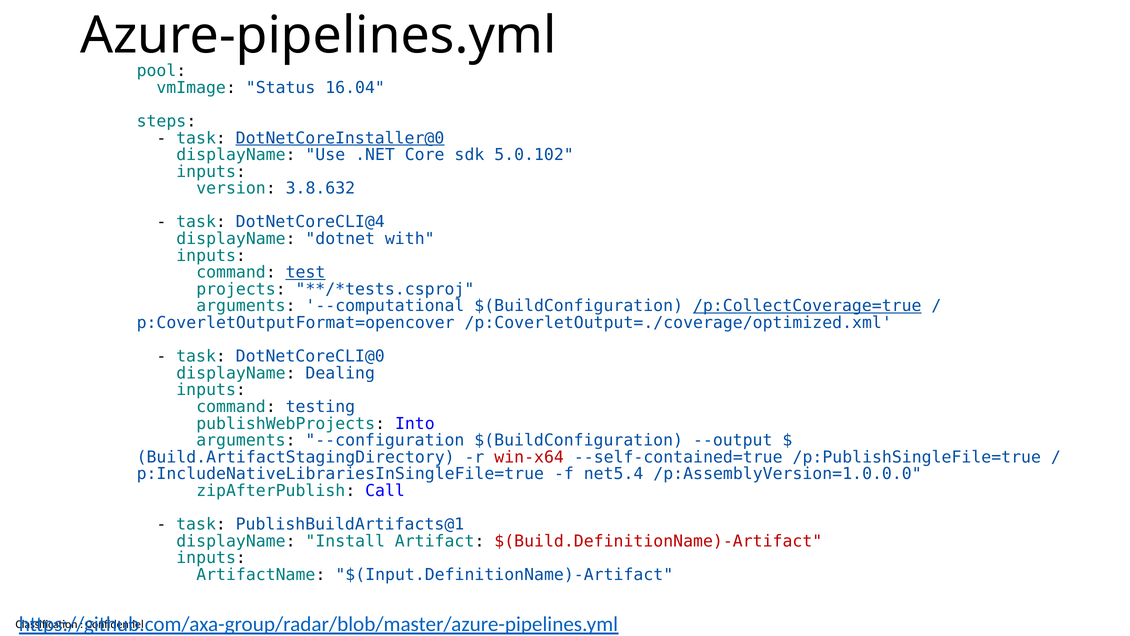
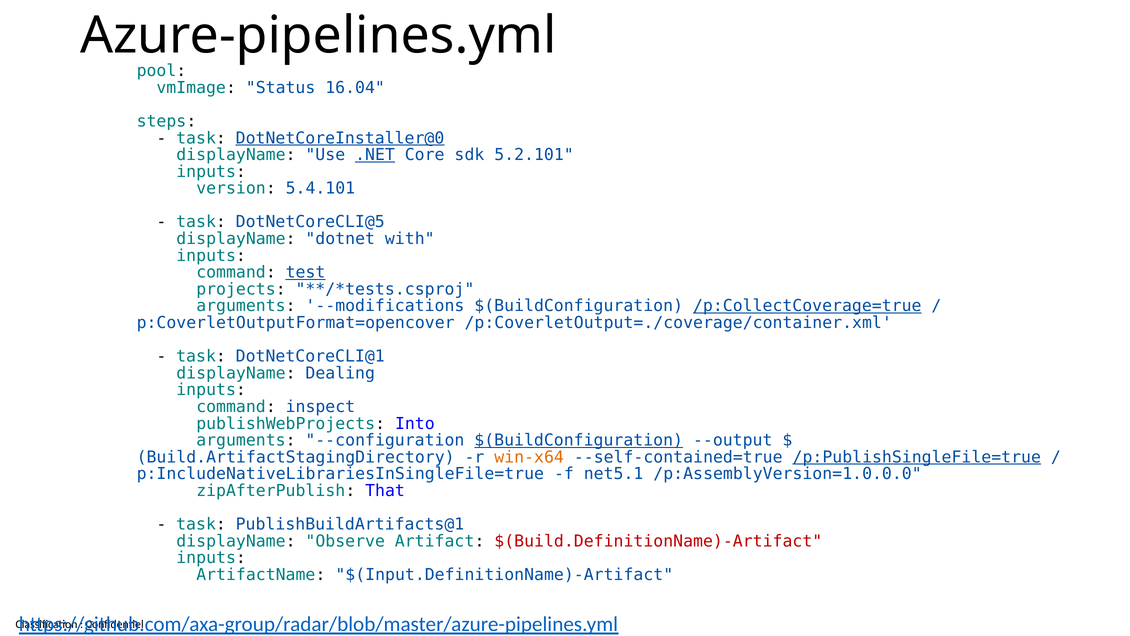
.NET underline: none -> present
5.0.102: 5.0.102 -> 5.2.101
3.8.632: 3.8.632 -> 5.4.101
DotNetCoreCLI@4: DotNetCoreCLI@4 -> DotNetCoreCLI@5
--computational: --computational -> --modifications
/p:CoverletOutput=./coverage/optimized.xml: /p:CoverletOutput=./coverage/optimized.xml -> /p:CoverletOutput=./coverage/container.xml
DotNetCoreCLI@0: DotNetCoreCLI@0 -> DotNetCoreCLI@1
testing: testing -> inspect
$(BuildConfiguration at (579, 440) underline: none -> present
win-x64 colour: red -> orange
/p:PublishSingleFile=true underline: none -> present
net5.4: net5.4 -> net5.1
Call: Call -> That
Install: Install -> Observe
